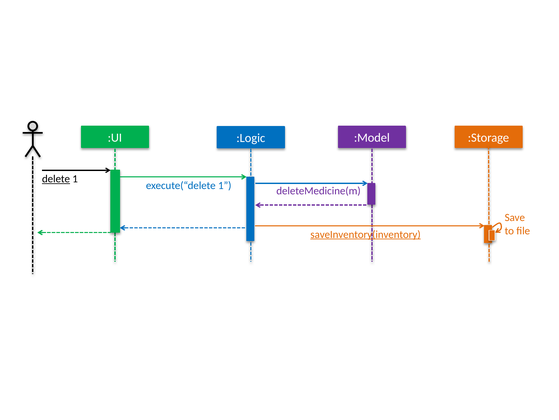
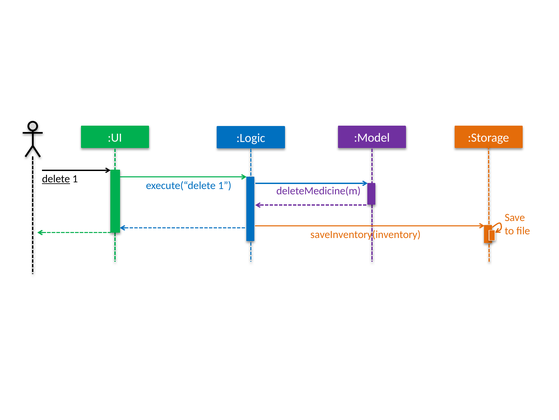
saveInventory(inventory underline: present -> none
